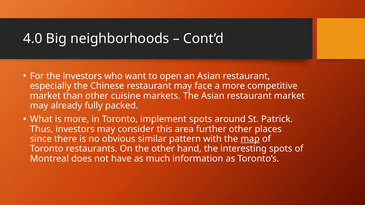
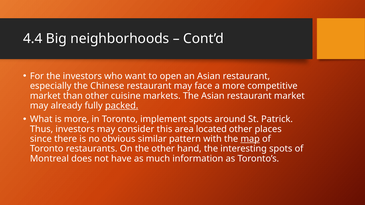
4.0: 4.0 -> 4.4
packed underline: none -> present
further: further -> located
